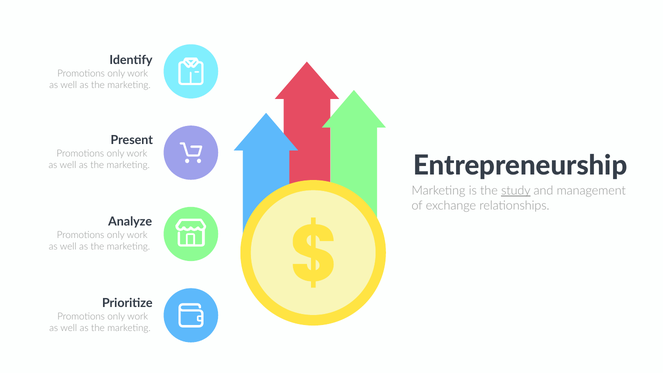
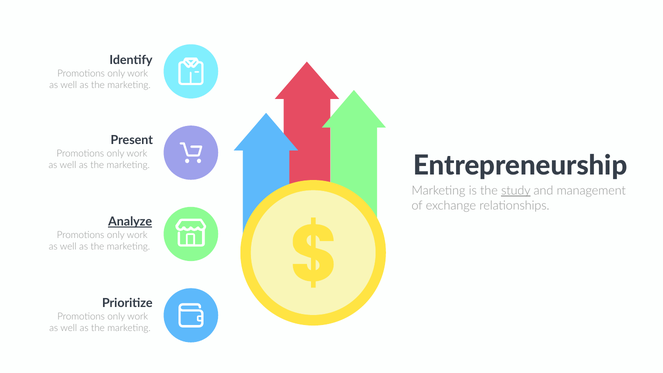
Analyze underline: none -> present
